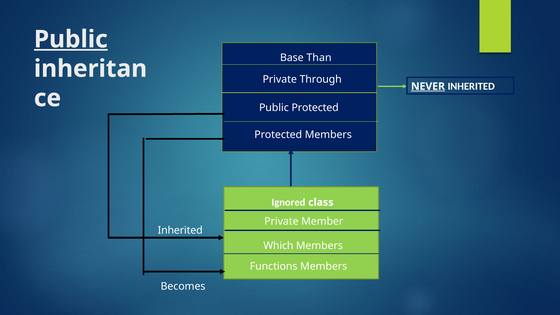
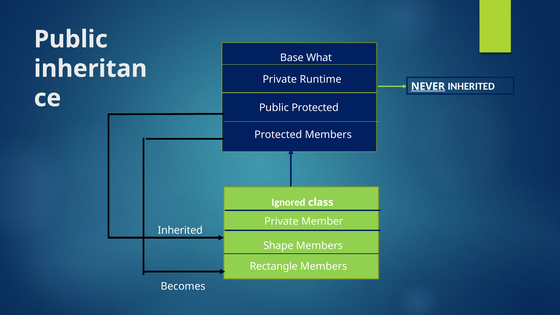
Public at (71, 39) underline: present -> none
Than: Than -> What
Through: Through -> Runtime
Which: Which -> Shape
Functions: Functions -> Rectangle
